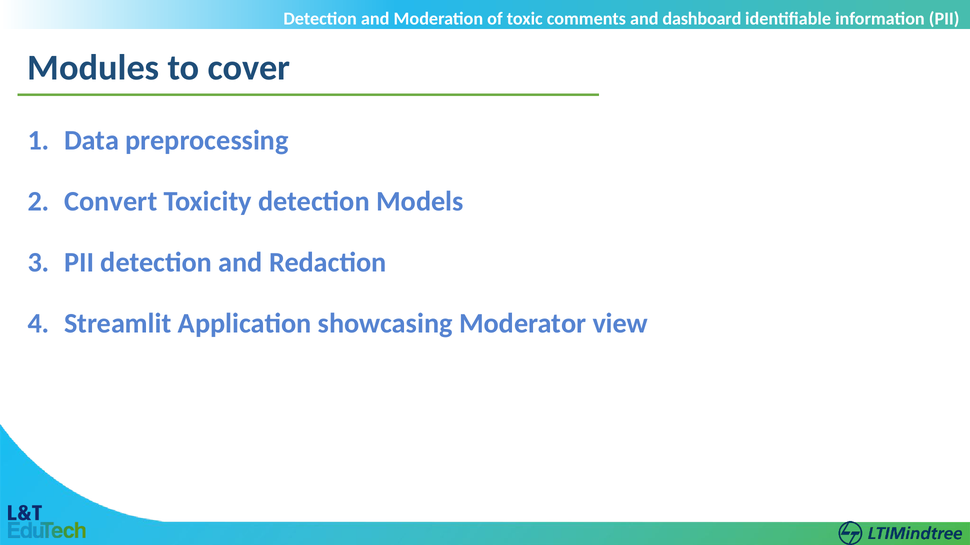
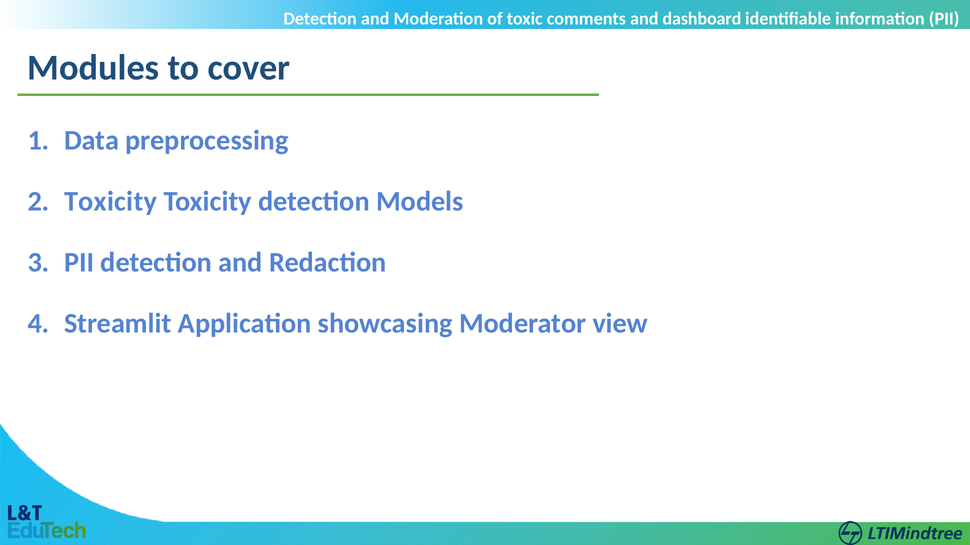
Convert at (111, 202): Convert -> Toxicity
